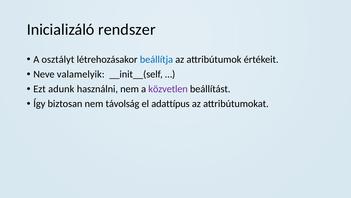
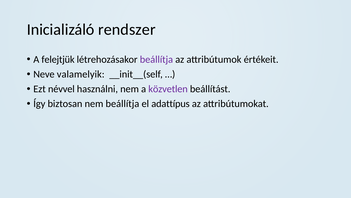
osztályt: osztályt -> felejtjük
beállítja at (156, 59) colour: blue -> purple
adunk: adunk -> névvel
nem távolság: távolság -> beállítja
